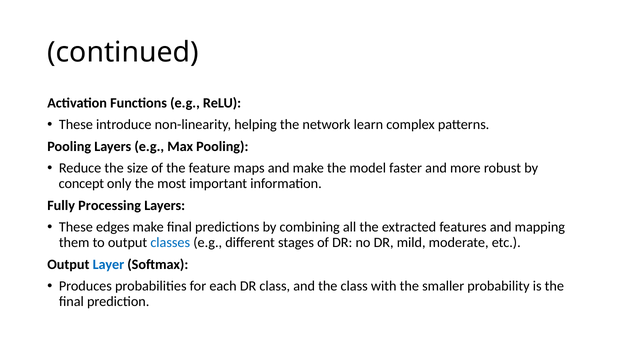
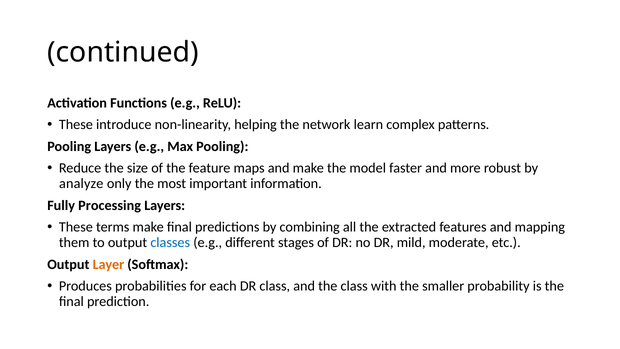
concept: concept -> analyze
edges: edges -> terms
Layer colour: blue -> orange
